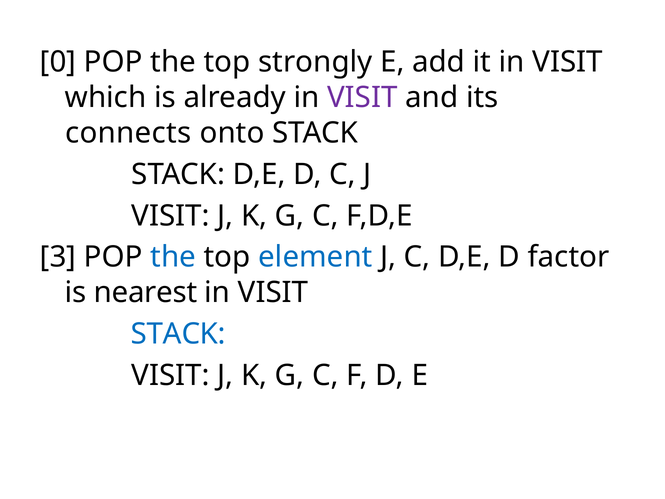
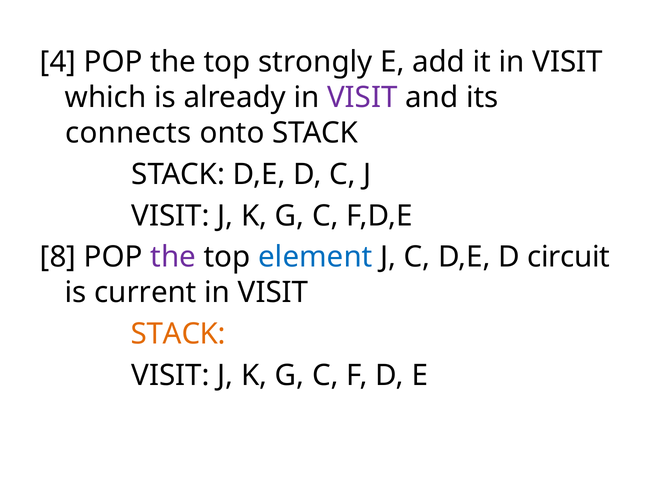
0: 0 -> 4
3: 3 -> 8
the at (173, 257) colour: blue -> purple
factor: factor -> circuit
nearest: nearest -> current
STACK at (178, 334) colour: blue -> orange
